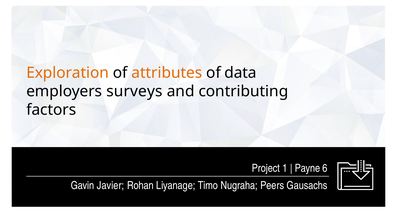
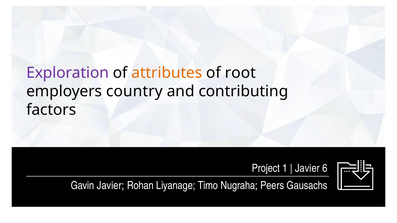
Exploration colour: orange -> purple
data: data -> root
surveys: surveys -> country
Payne at (307, 169): Payne -> Javier
